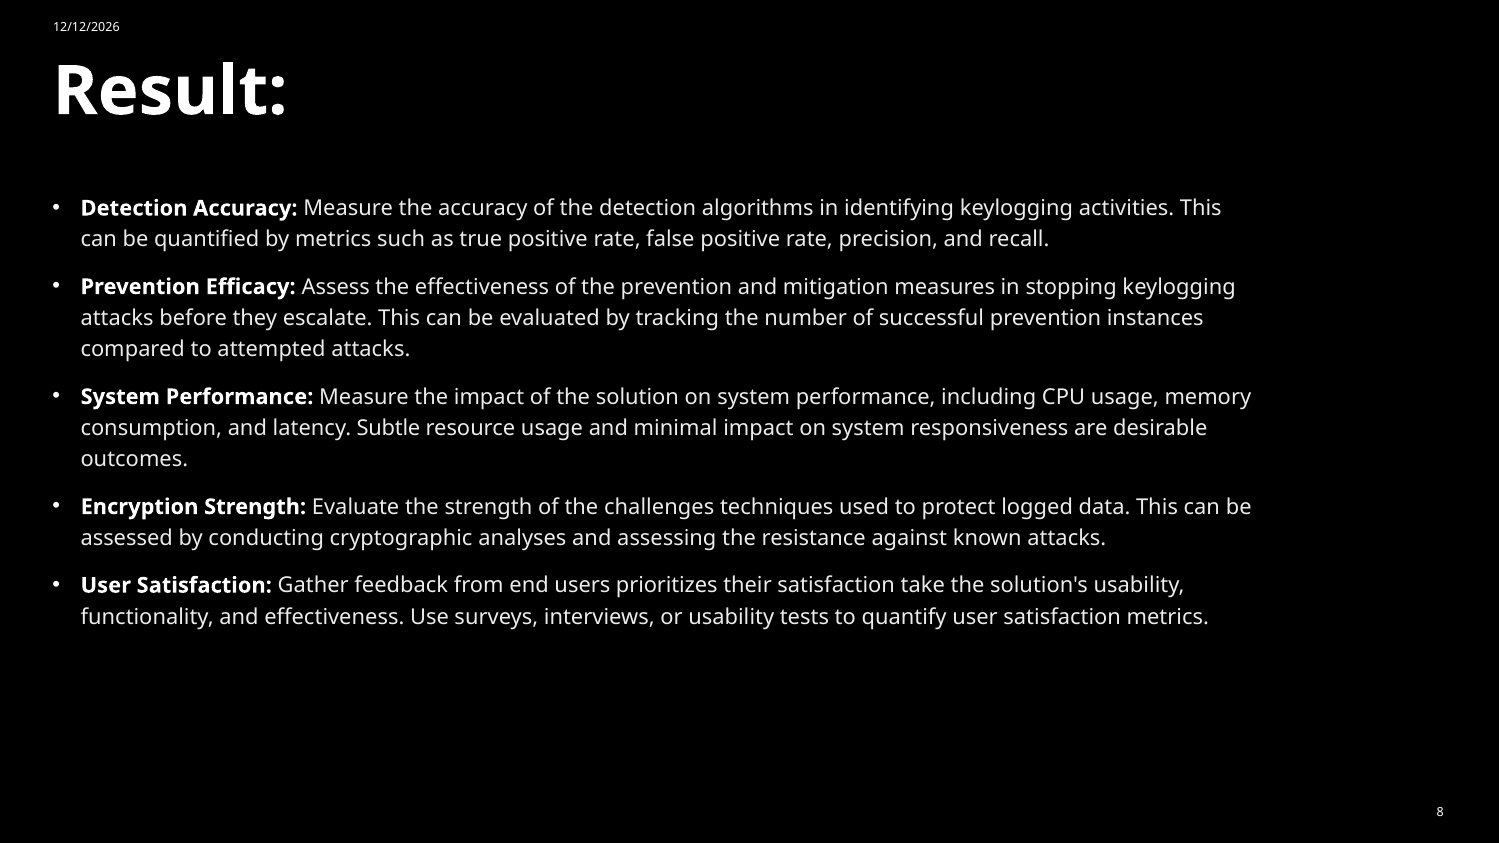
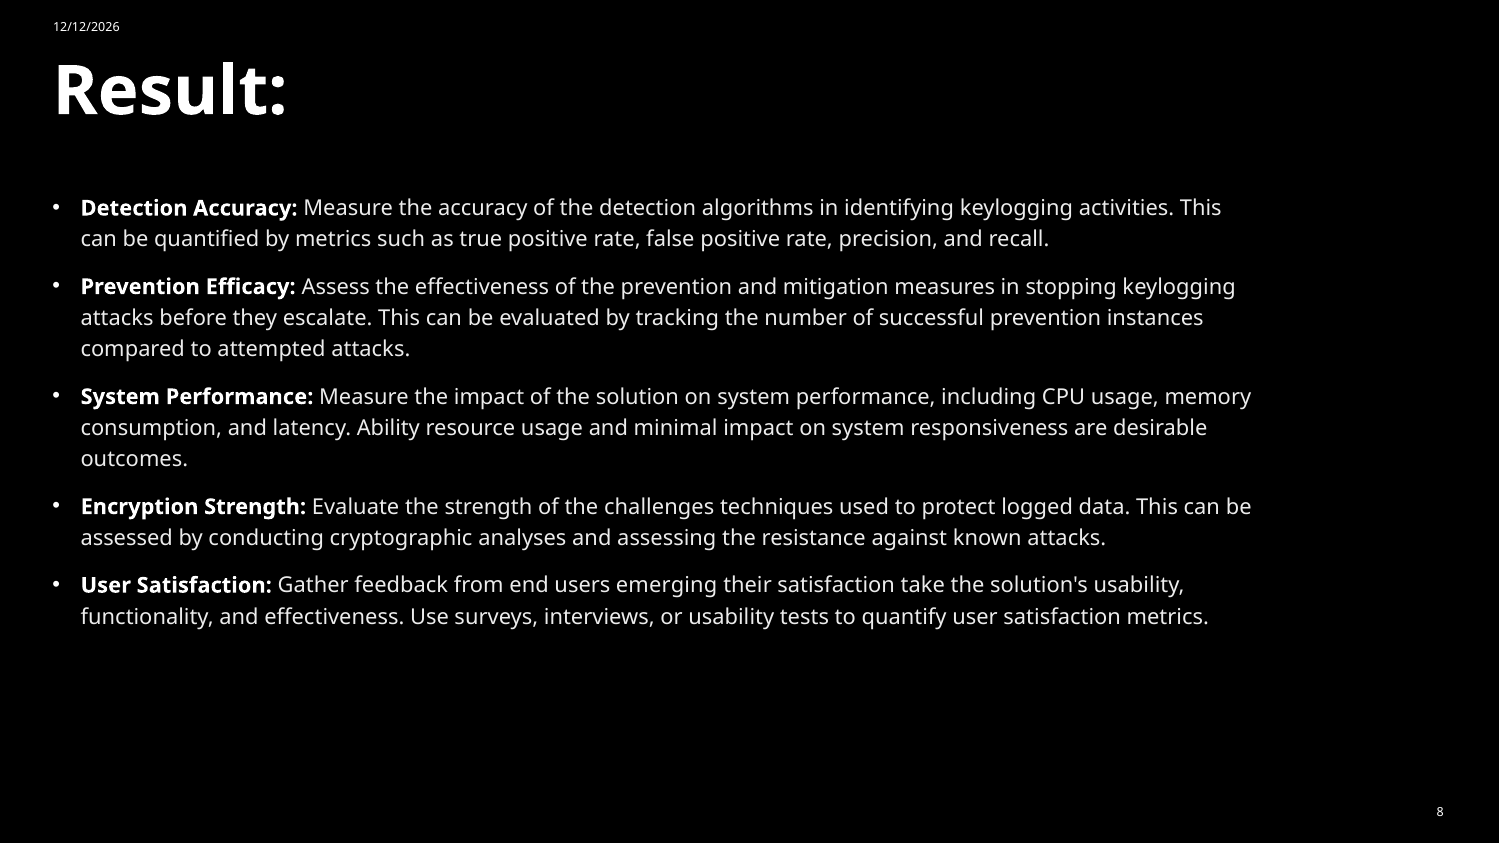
Subtle: Subtle -> Ability
prioritizes: prioritizes -> emerging
